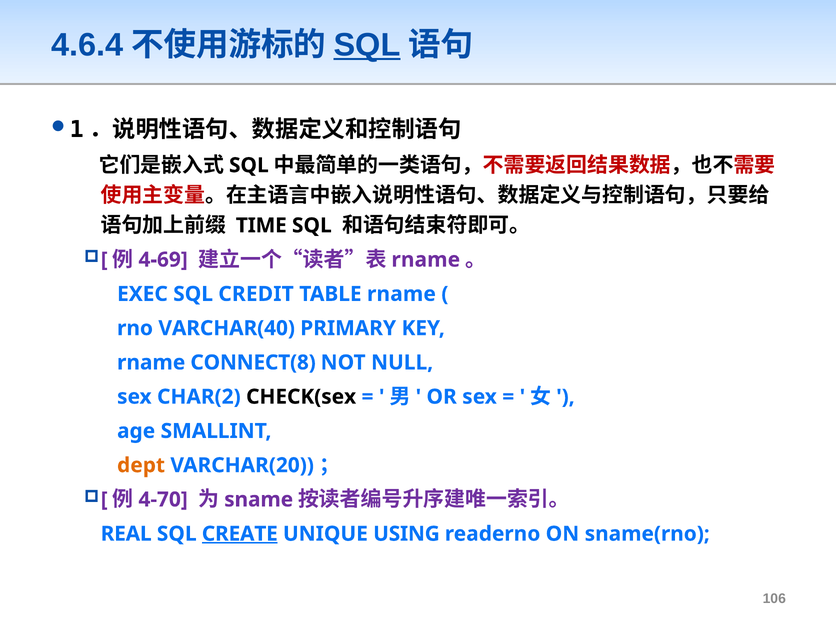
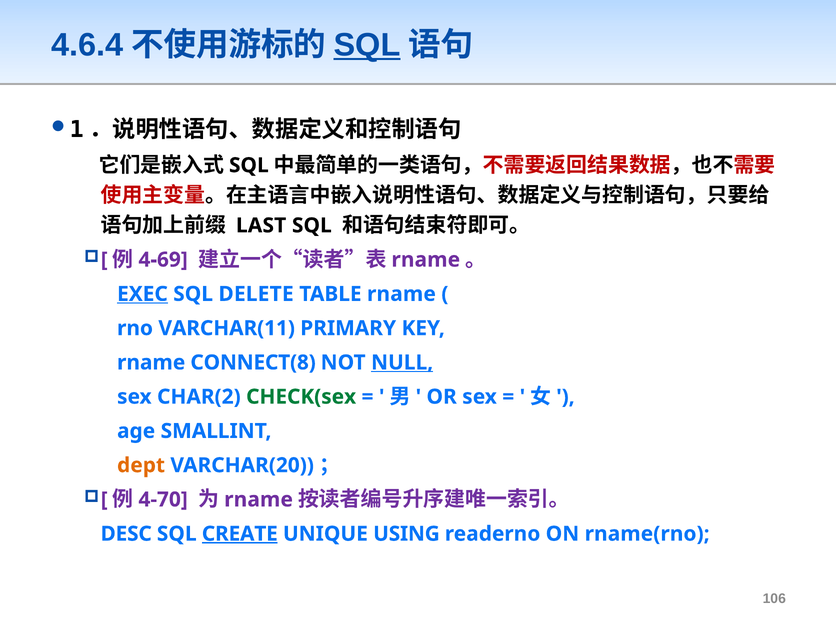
TIME: TIME -> LAST
EXEC underline: none -> present
CREDIT: CREDIT -> DELETE
VARCHAR(40: VARCHAR(40 -> VARCHAR(11
NULL underline: none -> present
CHECK(sex colour: black -> green
sname at (259, 500): sname -> rname
REAL: REAL -> DESC
sname(rno: sname(rno -> rname(rno
